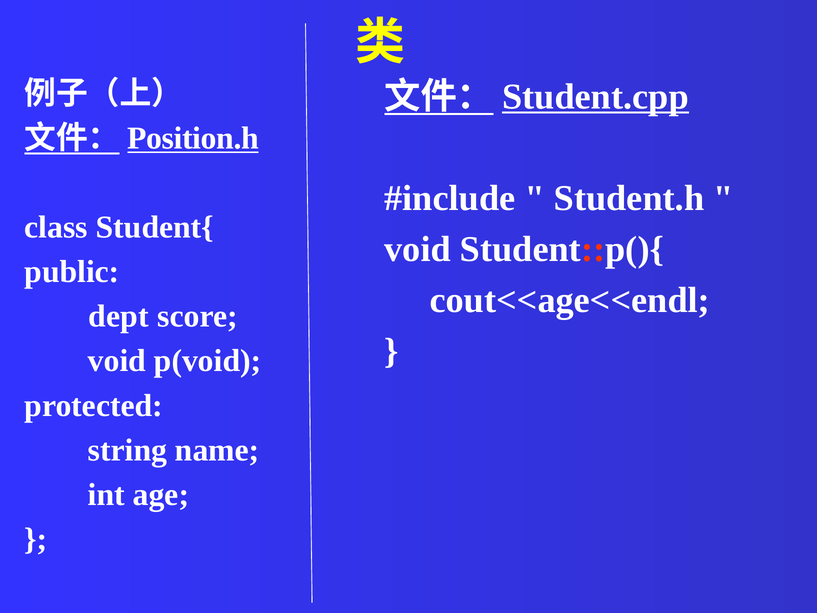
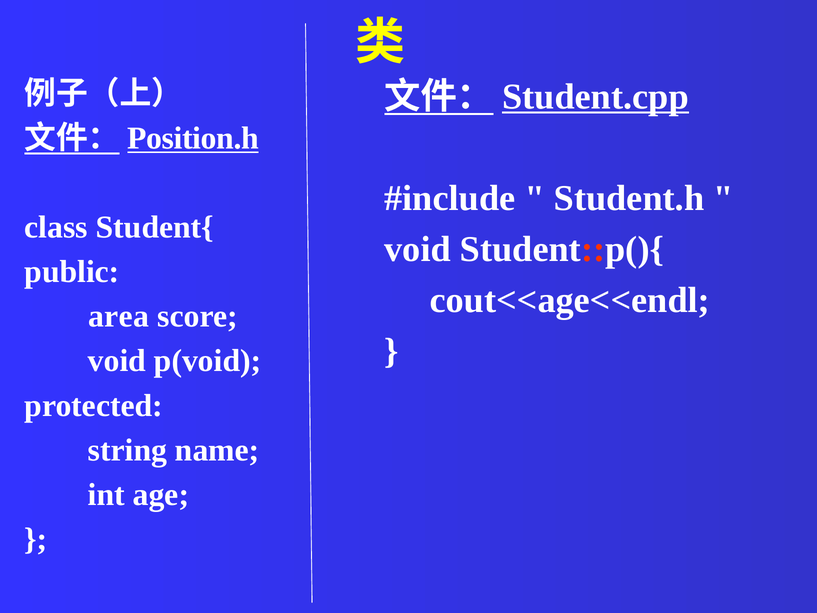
dept: dept -> area
